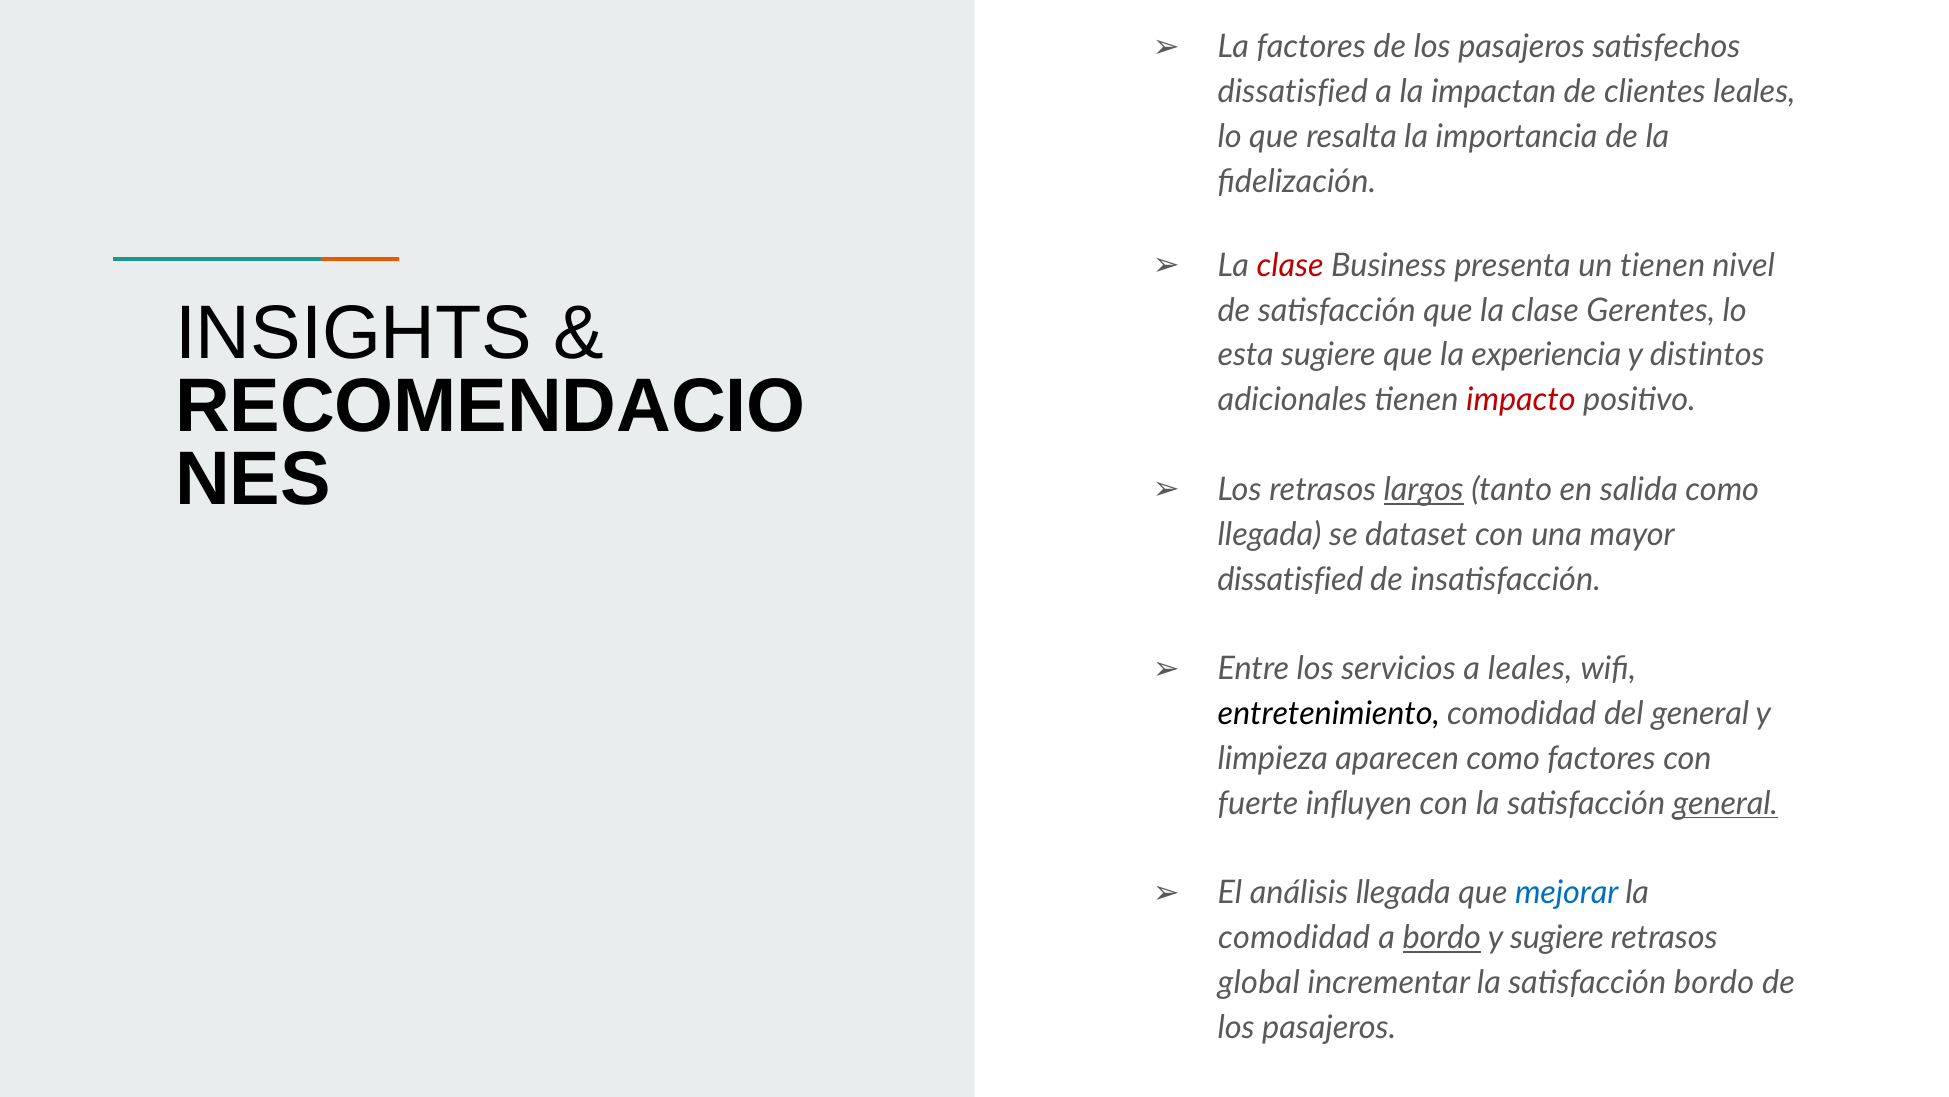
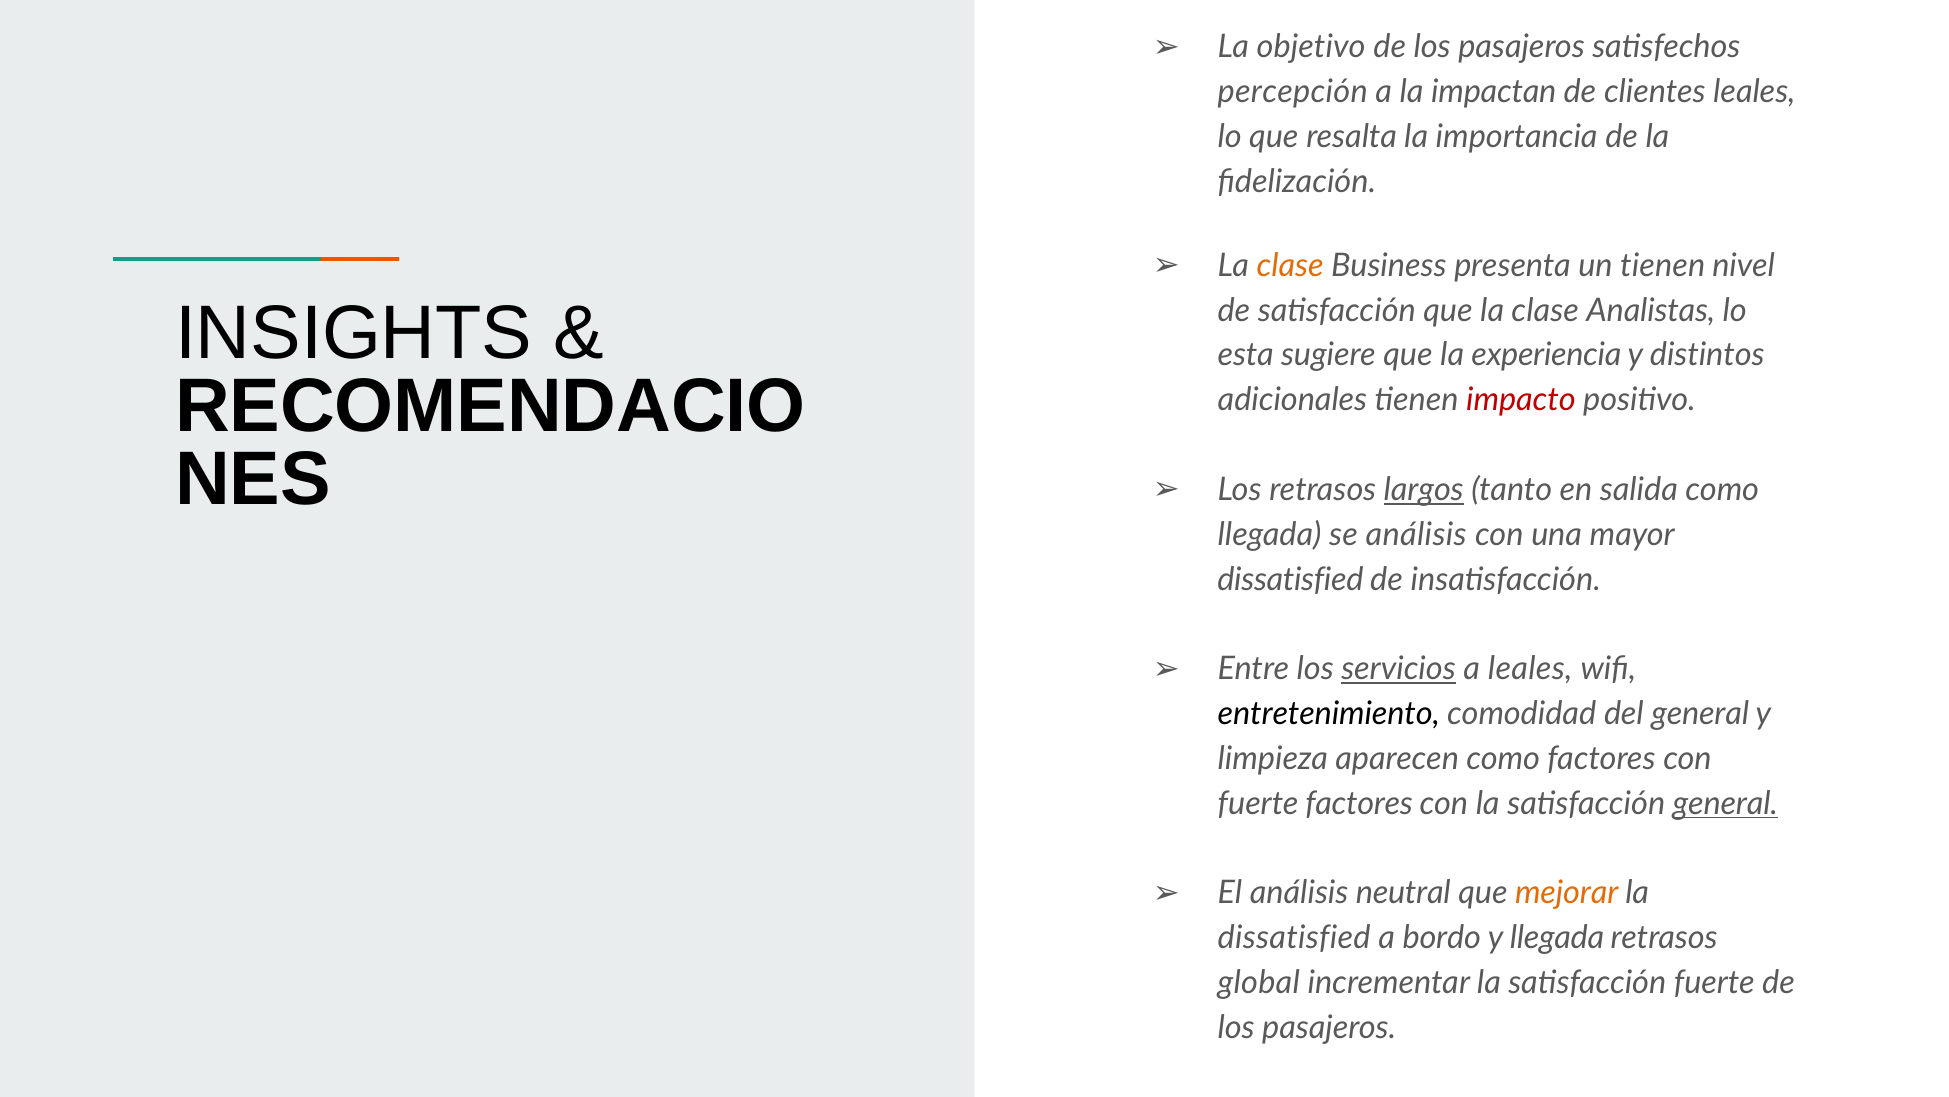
La factores: factores -> objetivo
dissatisfied at (1293, 92): dissatisfied -> percepción
clase at (1290, 265) colour: red -> orange
Gerentes: Gerentes -> Analistas
se dataset: dataset -> análisis
servicios underline: none -> present
fuerte influyen: influyen -> factores
análisis llegada: llegada -> neutral
mejorar colour: blue -> orange
comodidad at (1294, 937): comodidad -> dissatisfied
bordo at (1442, 937) underline: present -> none
y sugiere: sugiere -> llegada
satisfacción bordo: bordo -> fuerte
